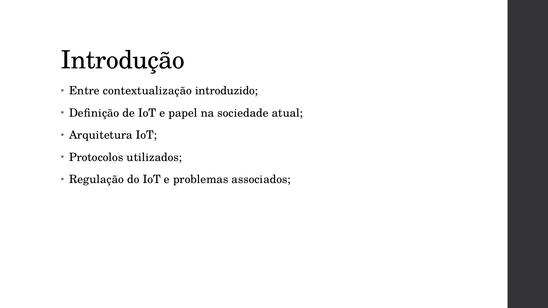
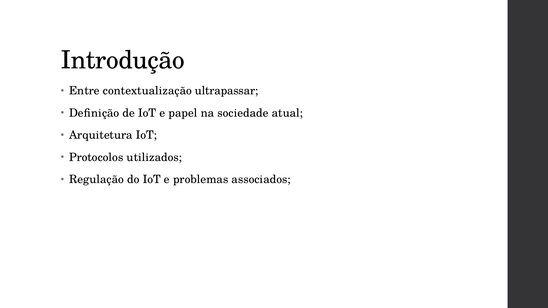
introduzido: introduzido -> ultrapassar
